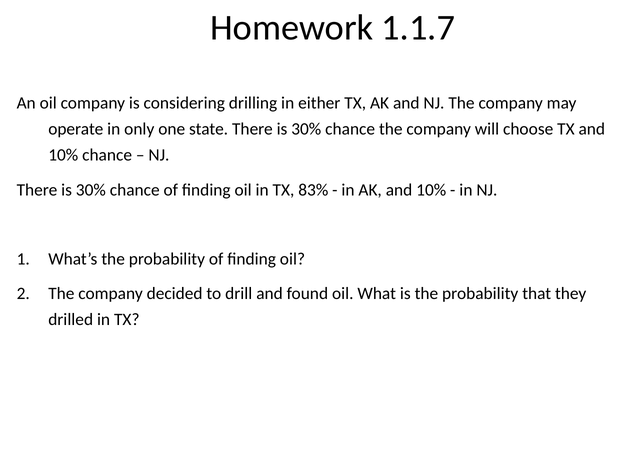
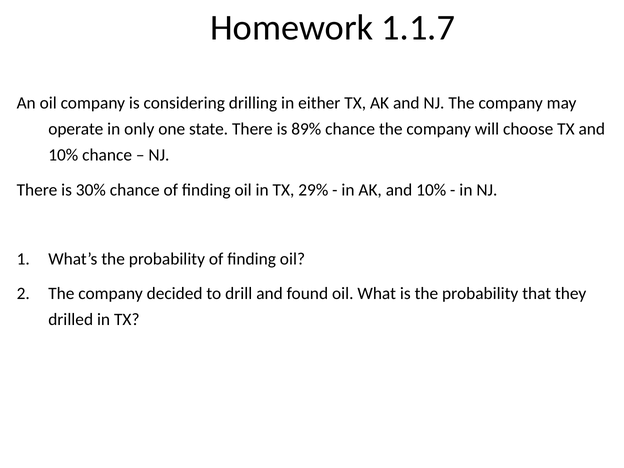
state There is 30%: 30% -> 89%
83%: 83% -> 29%
